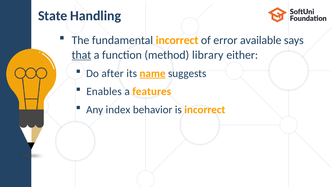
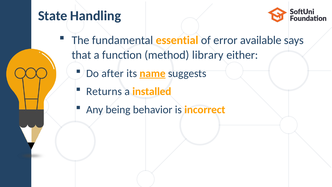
fundamental incorrect: incorrect -> essential
that underline: present -> none
Enables: Enables -> Returns
features: features -> installed
index: index -> being
